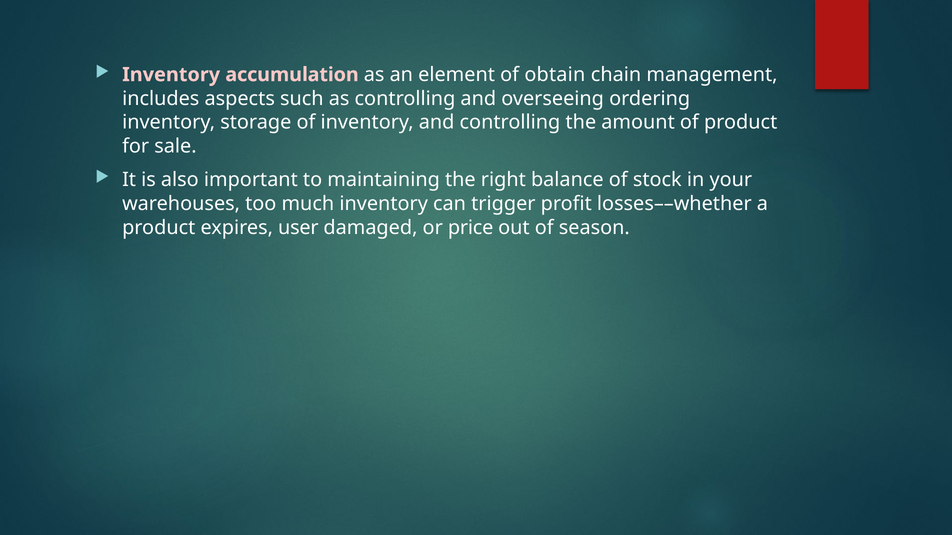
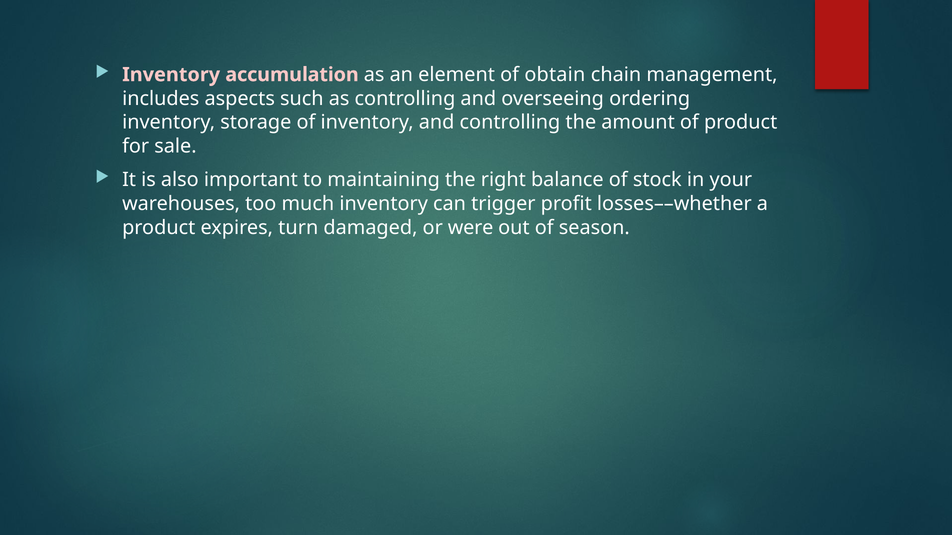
user: user -> turn
price: price -> were
